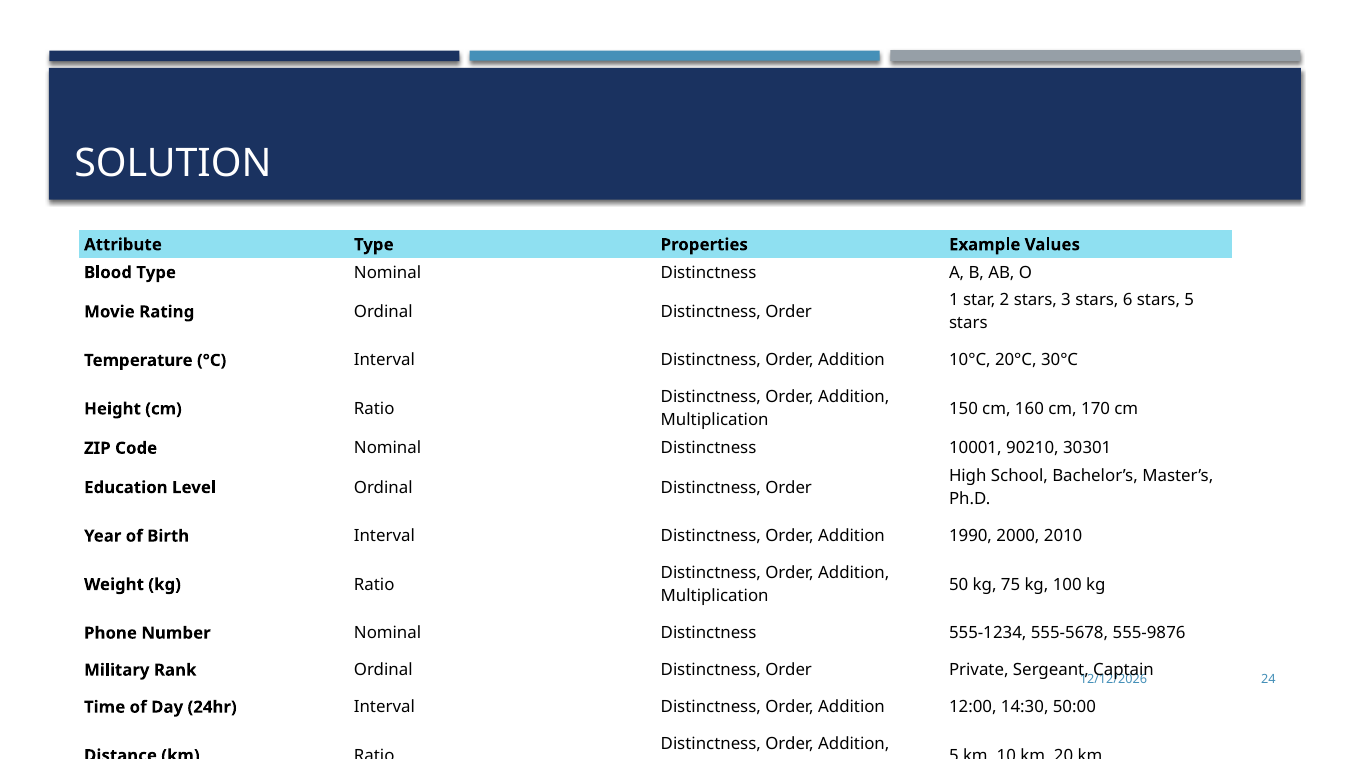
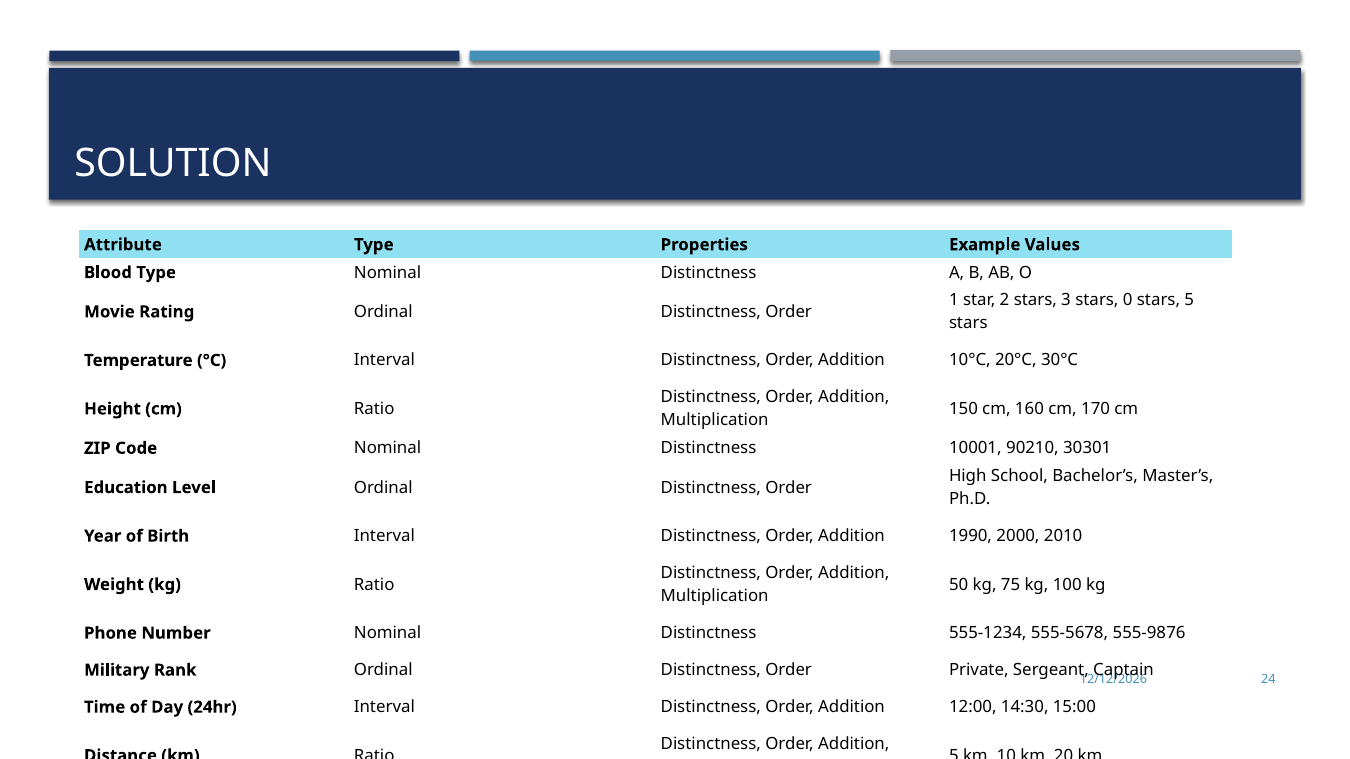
6: 6 -> 0
50:00: 50:00 -> 15:00
